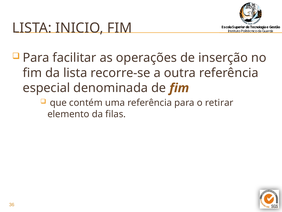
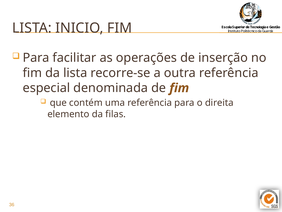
retirar: retirar -> direita
